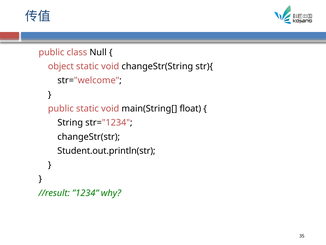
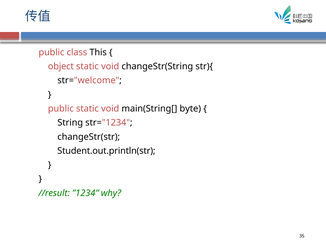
Null: Null -> This
float: float -> byte
